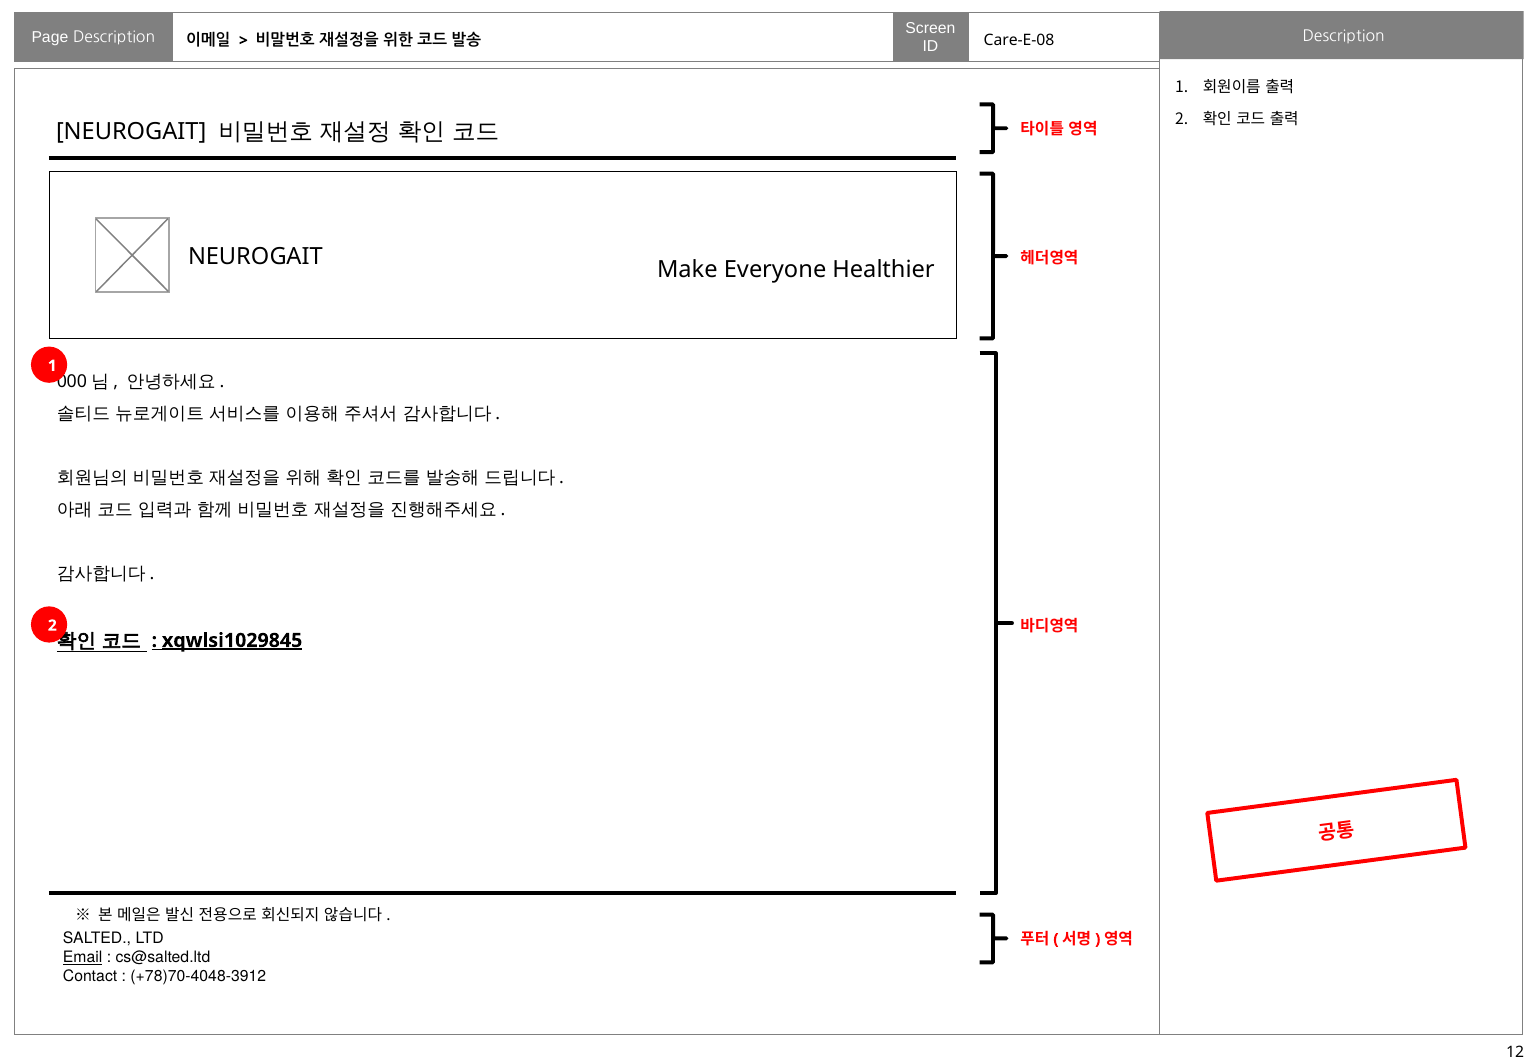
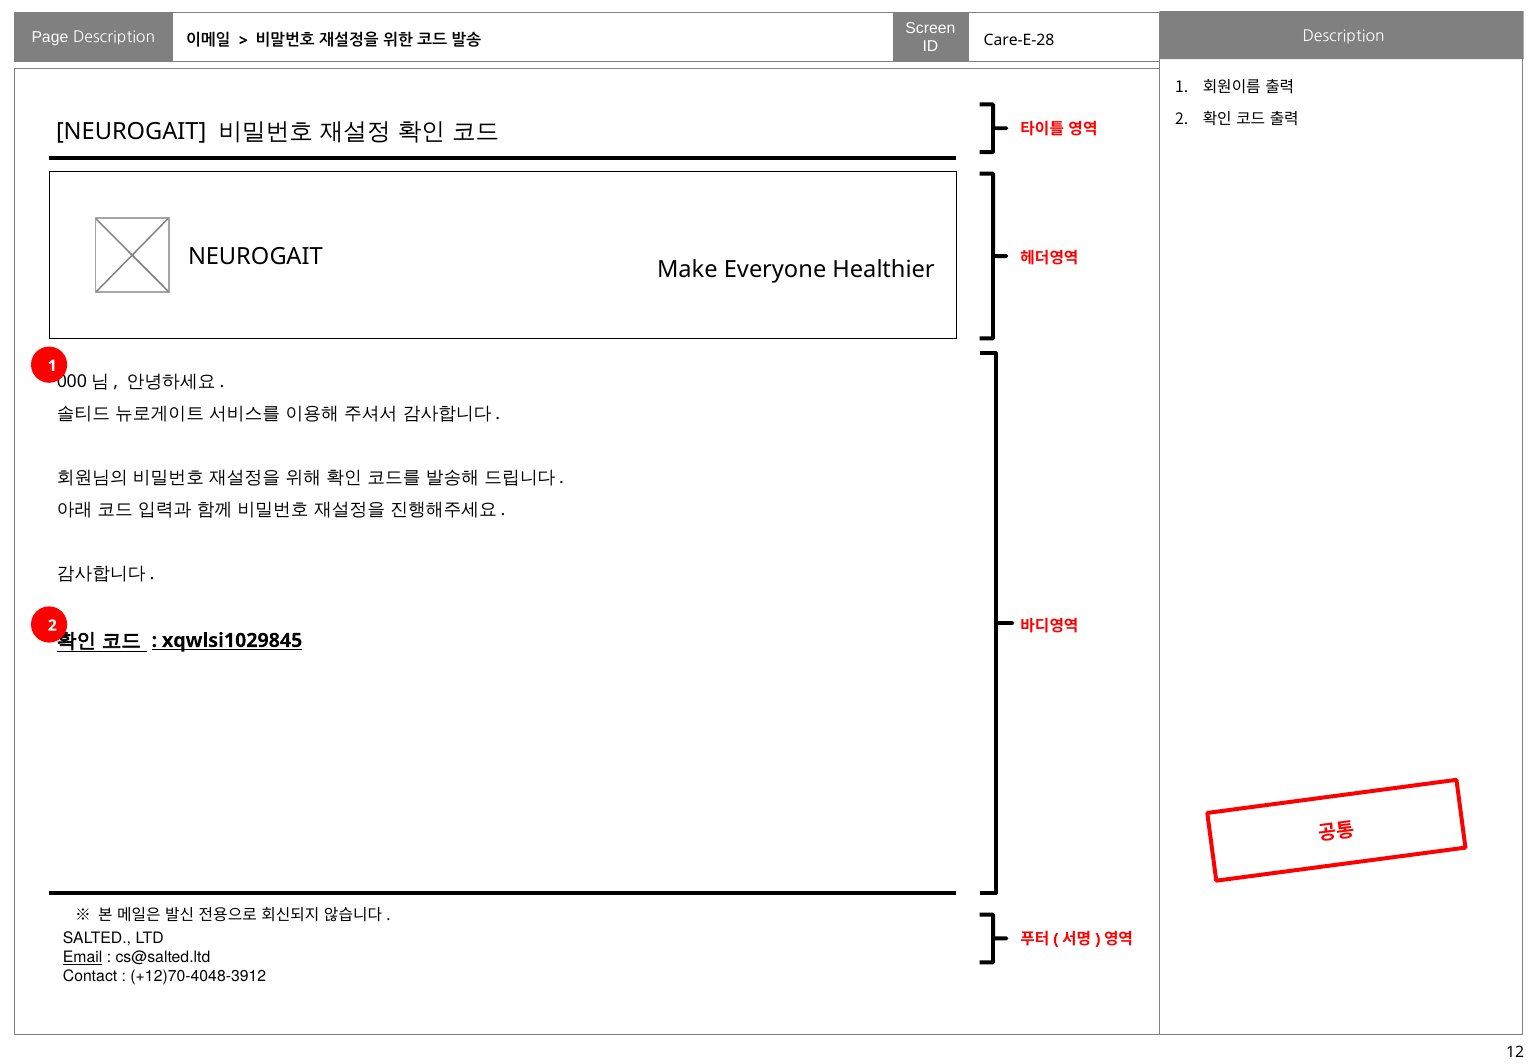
Care-E-08: Care-E-08 -> Care-E-28
xqwlsi1029845 underline: present -> none
+78)70-4048-3912: +78)70-4048-3912 -> +12)70-4048-3912
